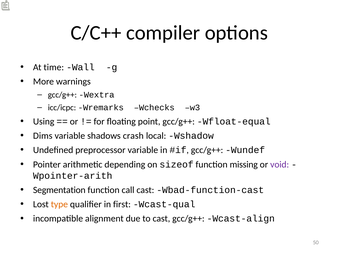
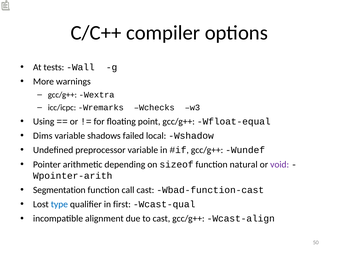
time: time -> tests
crash: crash -> failed
missing: missing -> natural
type colour: orange -> blue
